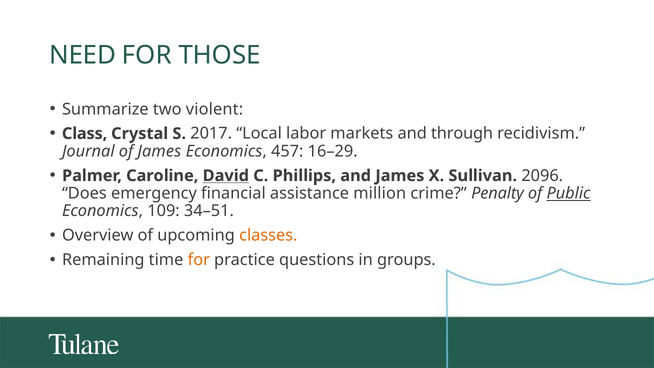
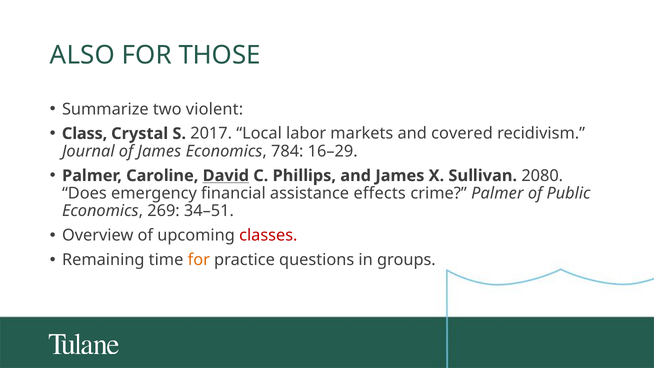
NEED: NEED -> ALSO
through: through -> covered
457: 457 -> 784
2096: 2096 -> 2080
million: million -> effects
crime Penalty: Penalty -> Palmer
Public underline: present -> none
109: 109 -> 269
classes colour: orange -> red
